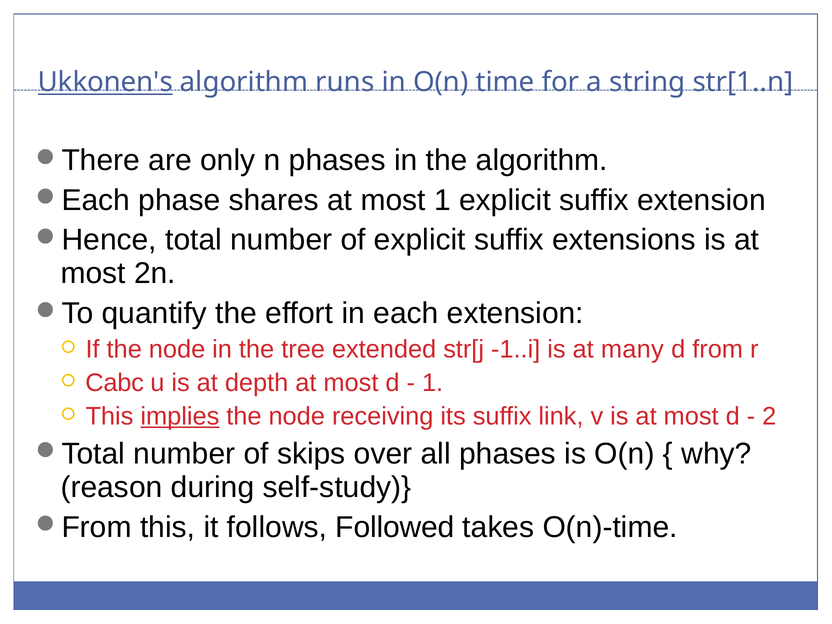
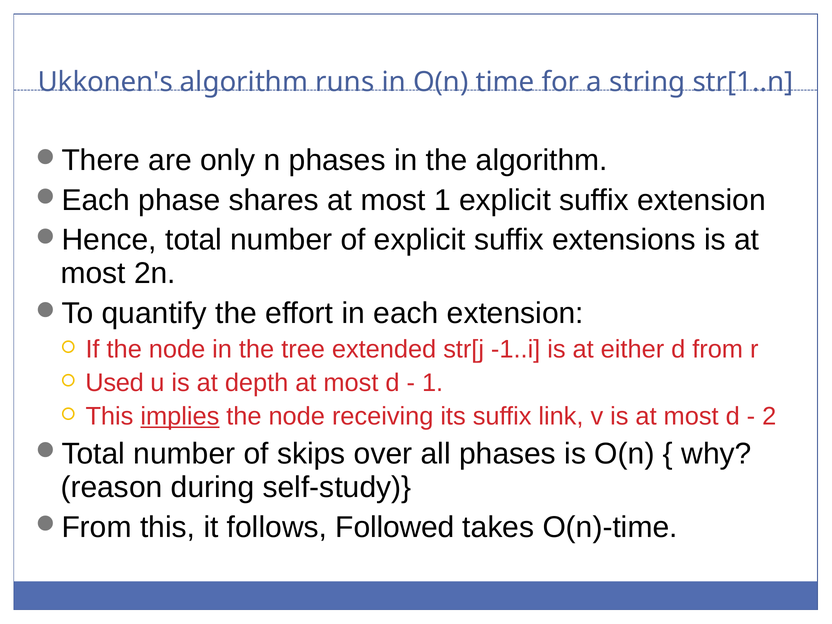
Ukkonen's underline: present -> none
many: many -> either
Cabc: Cabc -> Used
